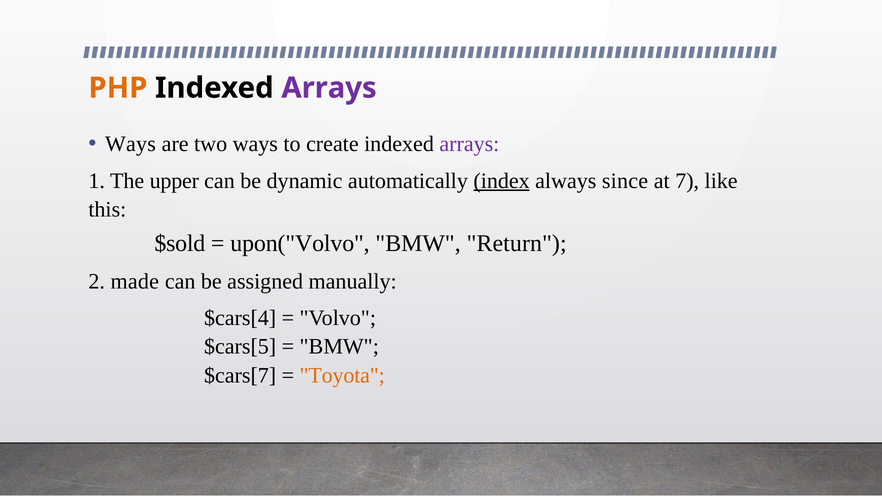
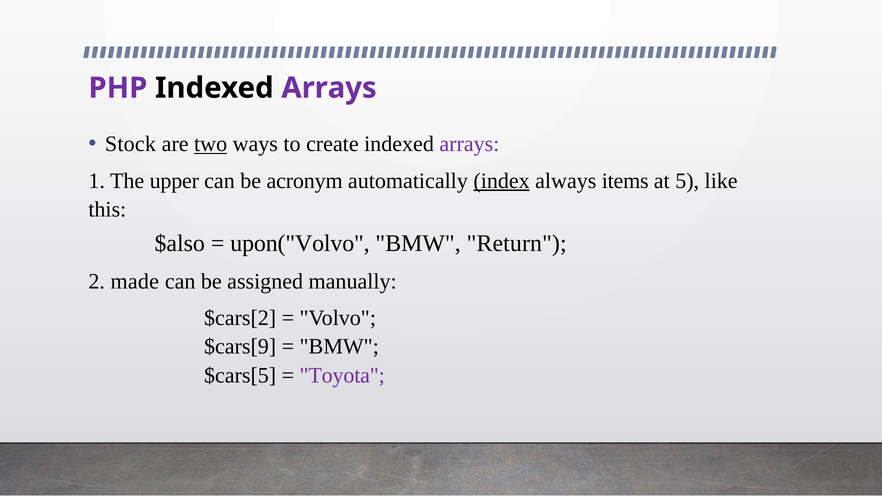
PHP colour: orange -> purple
Ways at (130, 144): Ways -> Stock
two underline: none -> present
dynamic: dynamic -> acronym
since: since -> items
7: 7 -> 5
$sold: $sold -> $also
$cars[4: $cars[4 -> $cars[2
$cars[5: $cars[5 -> $cars[9
$cars[7: $cars[7 -> $cars[5
Toyota colour: orange -> purple
